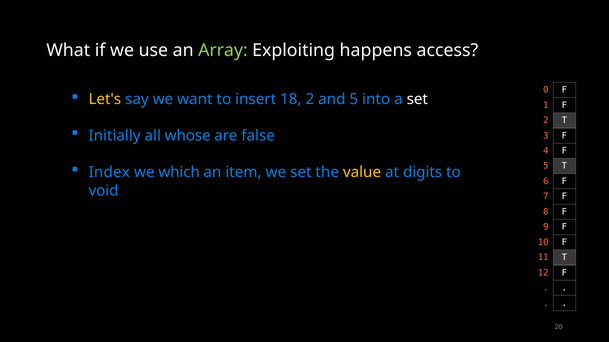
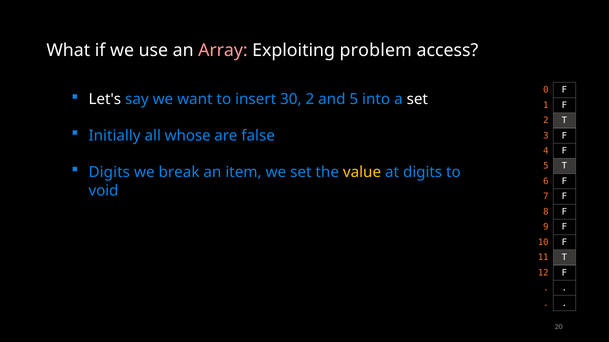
Array colour: light green -> pink
happens: happens -> problem
Let's colour: yellow -> white
18: 18 -> 30
Index at (109, 173): Index -> Digits
which: which -> break
